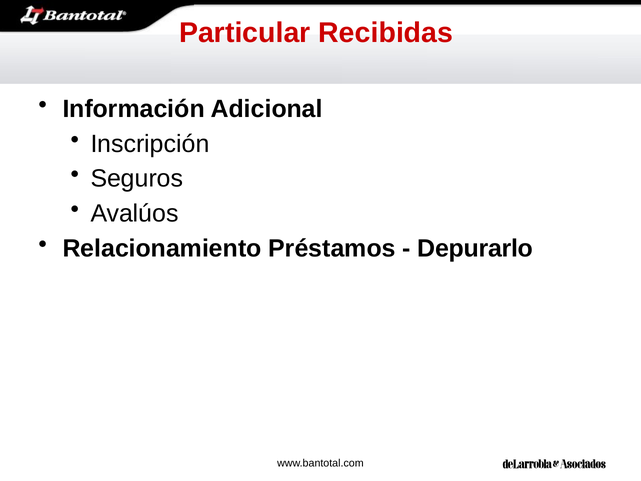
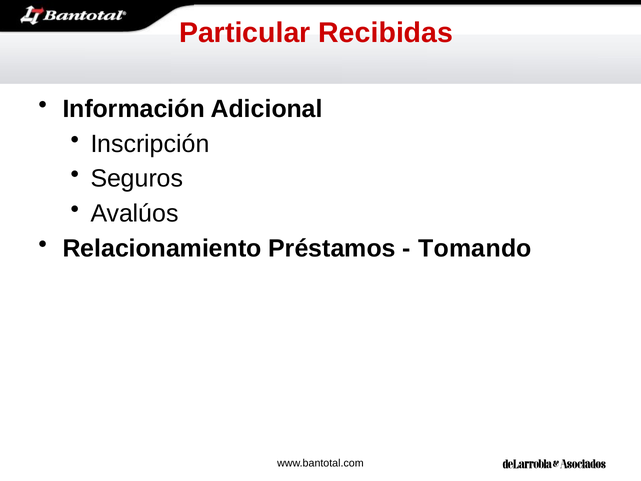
Depurarlo: Depurarlo -> Tomando
